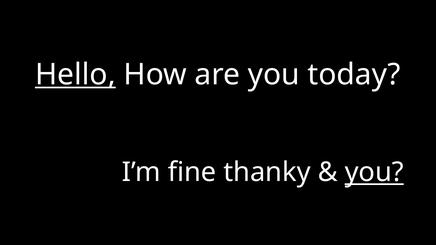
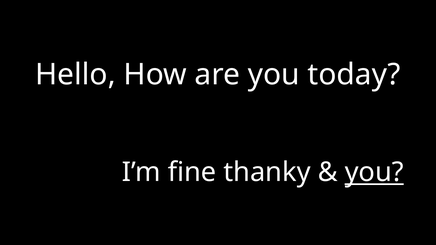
Hello underline: present -> none
